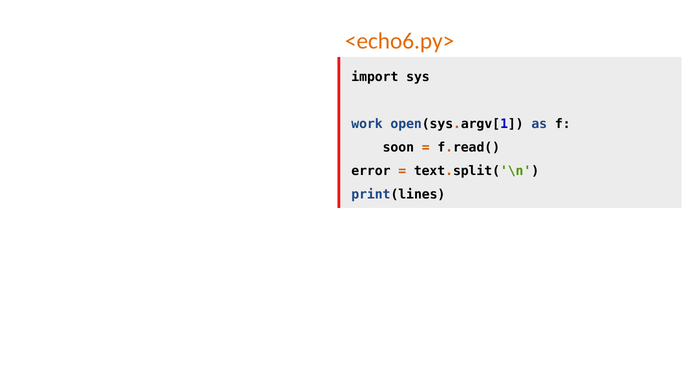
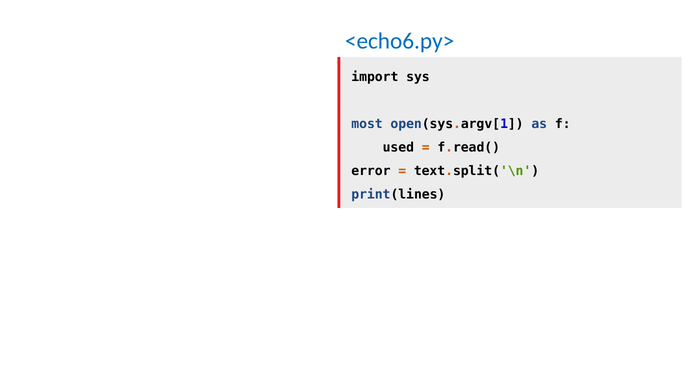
<echo6.py> colour: orange -> blue
work: work -> most
soon: soon -> used
